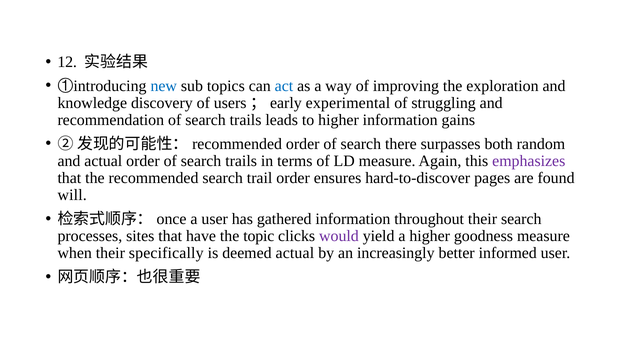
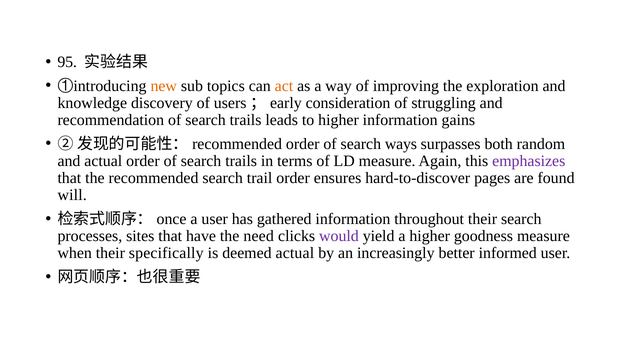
12: 12 -> 95
new colour: blue -> orange
act colour: blue -> orange
experimental: experimental -> consideration
there: there -> ways
topic: topic -> need
